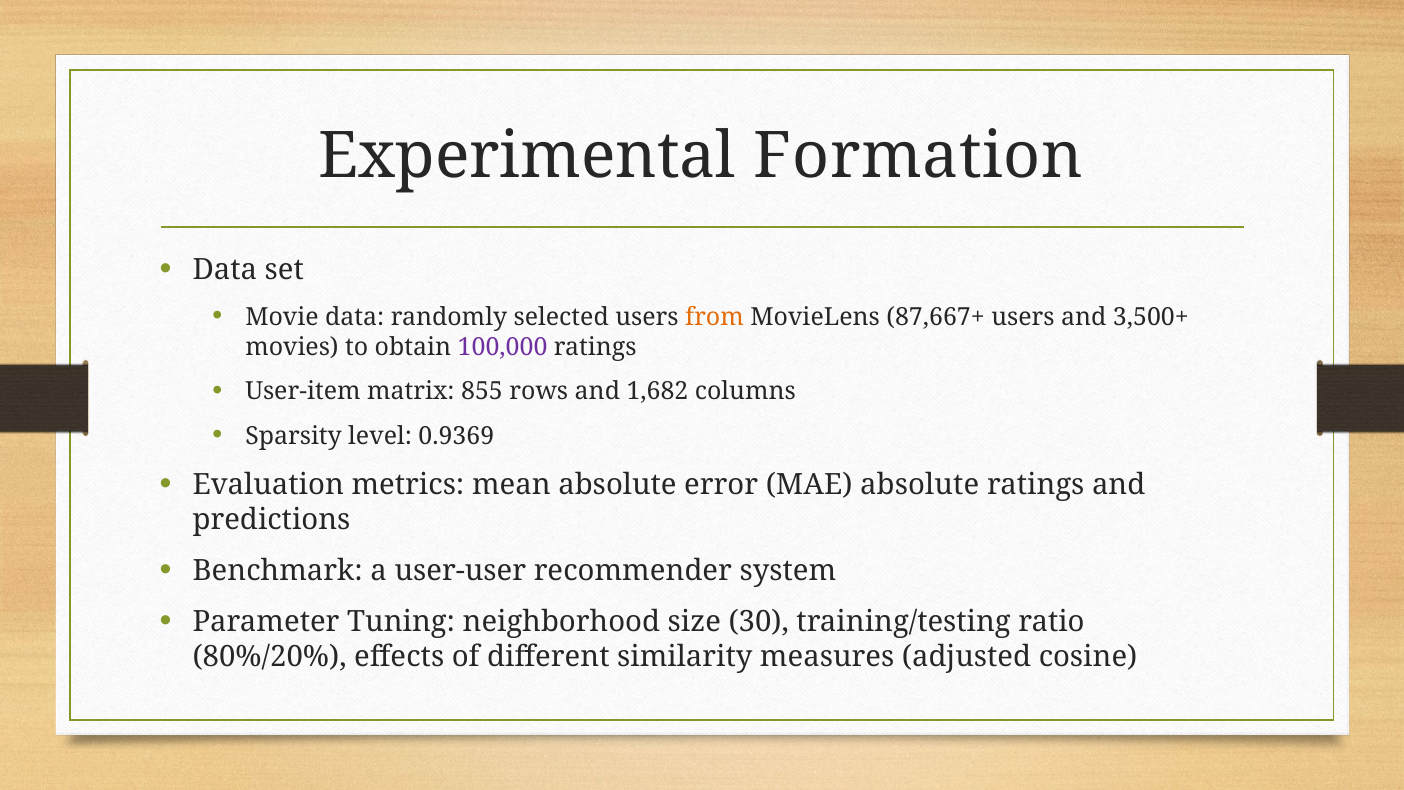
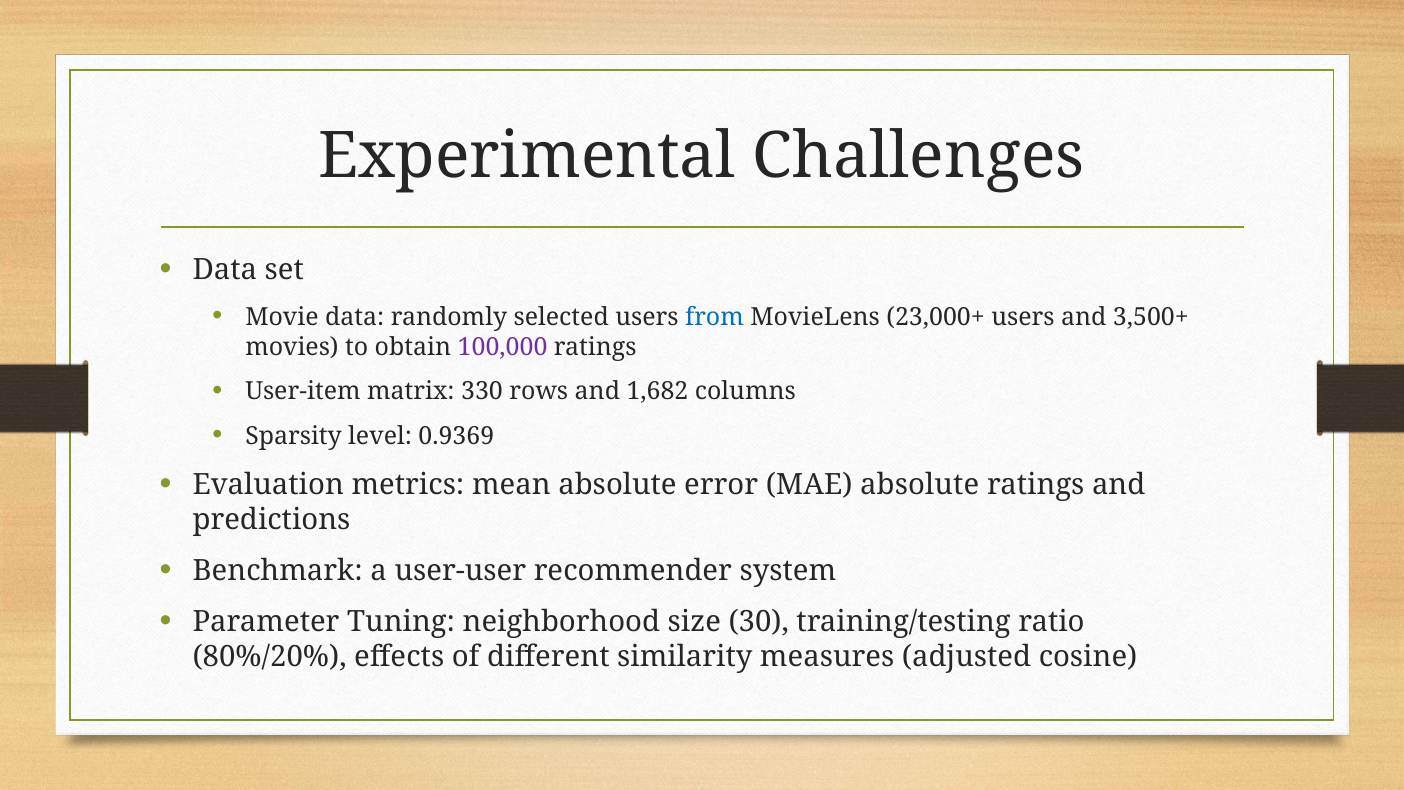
Formation: Formation -> Challenges
from colour: orange -> blue
87,667+: 87,667+ -> 23,000+
855: 855 -> 330
